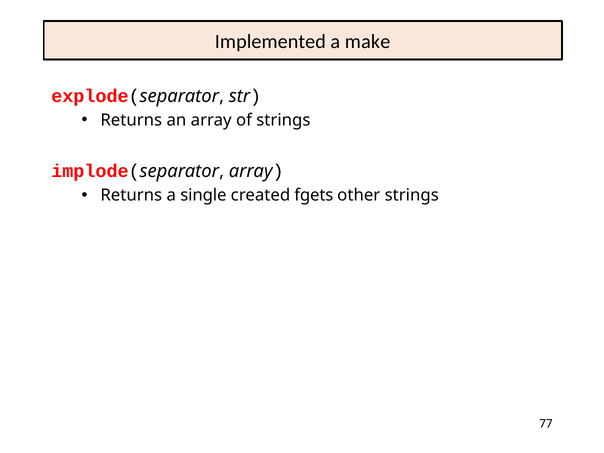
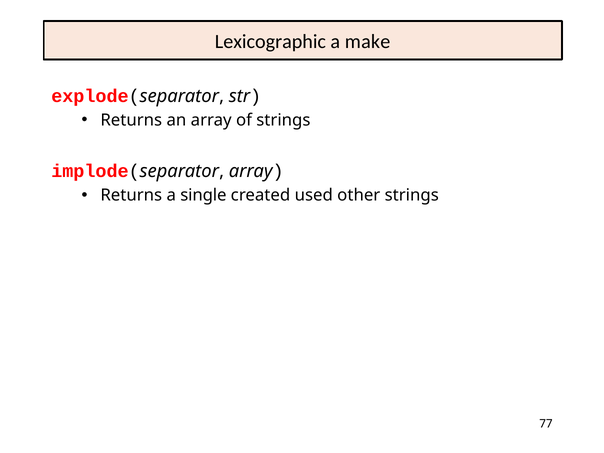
Implemented: Implemented -> Lexicographic
fgets: fgets -> used
